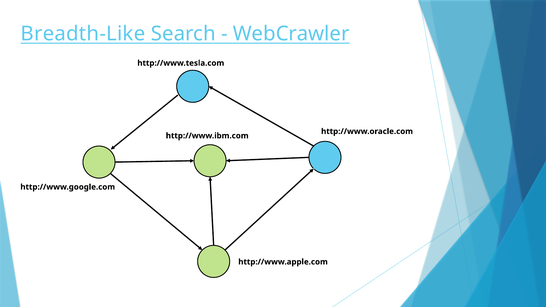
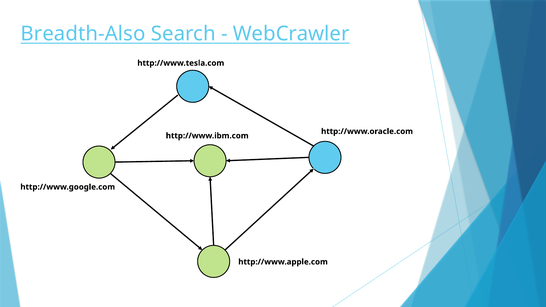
Breadth-Like: Breadth-Like -> Breadth-Also
